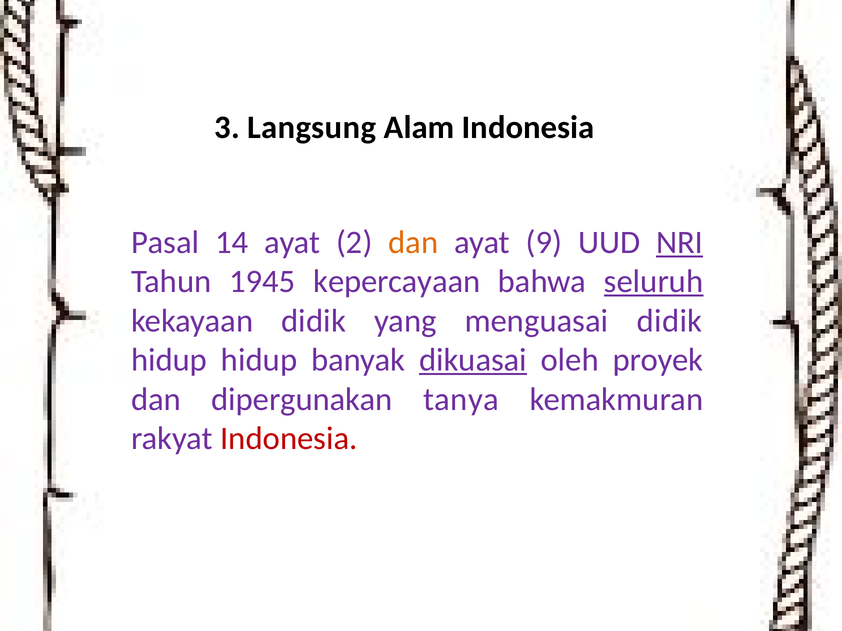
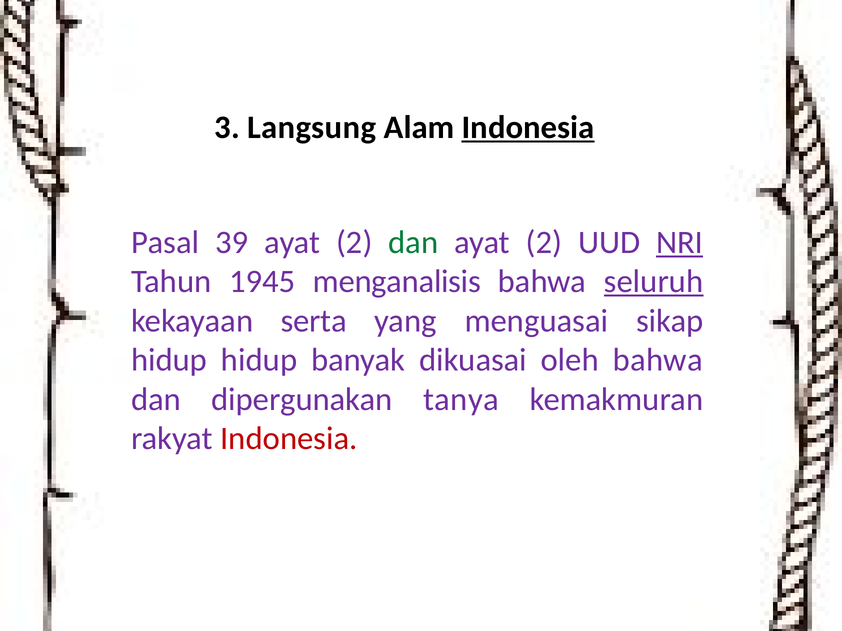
Indonesia at (528, 128) underline: none -> present
14: 14 -> 39
dan at (413, 242) colour: orange -> green
9 at (544, 242): 9 -> 2
kepercayaan: kepercayaan -> menganalisis
kekayaan didik: didik -> serta
menguasai didik: didik -> sikap
dikuasai underline: present -> none
oleh proyek: proyek -> bahwa
